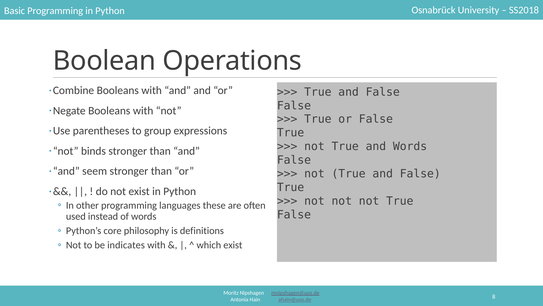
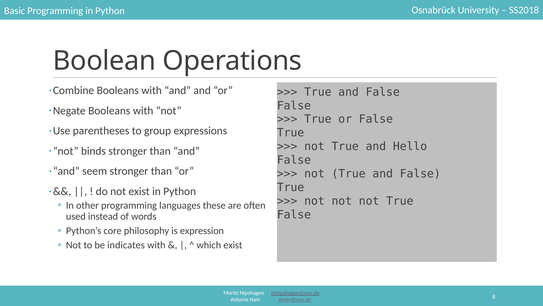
and Words: Words -> Hello
definitions: definitions -> expression
